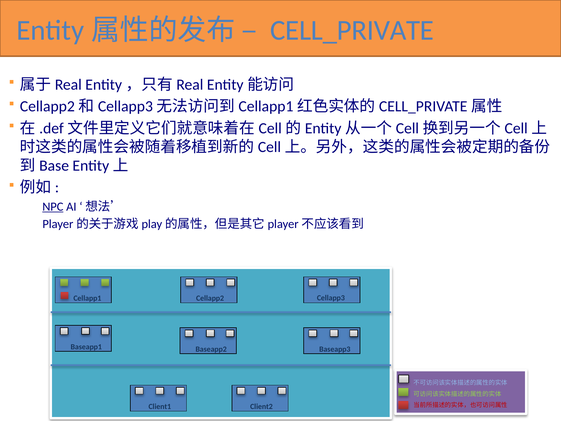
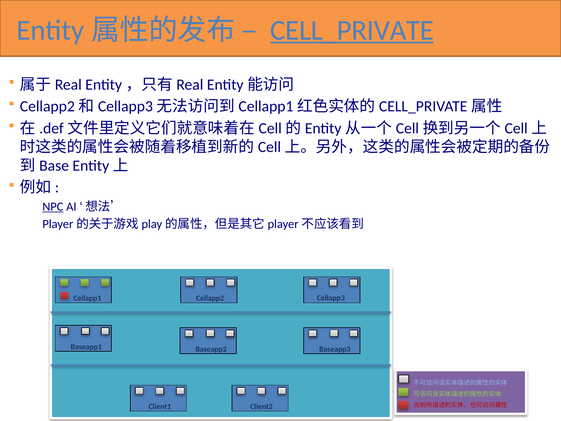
CELL_PRIVATE underline: none -> present
